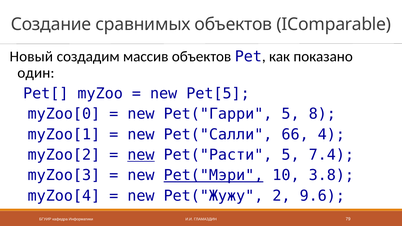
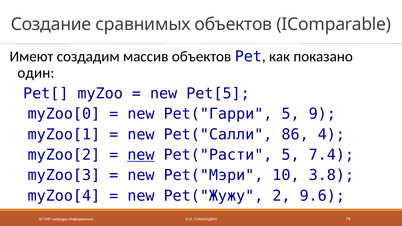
Новый: Новый -> Имеют
8: 8 -> 9
66: 66 -> 86
Pet("Мэри underline: present -> none
